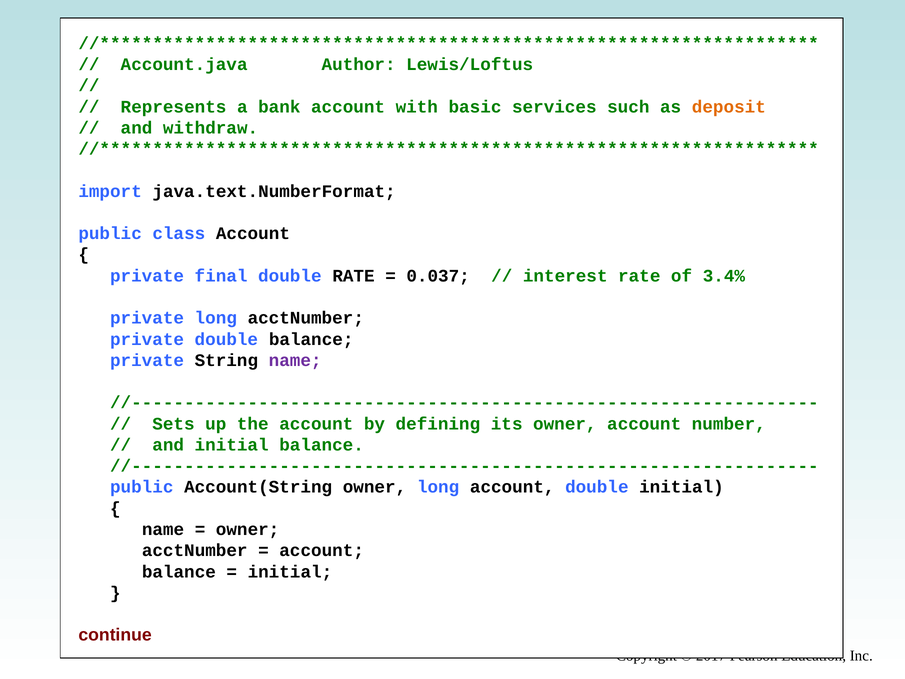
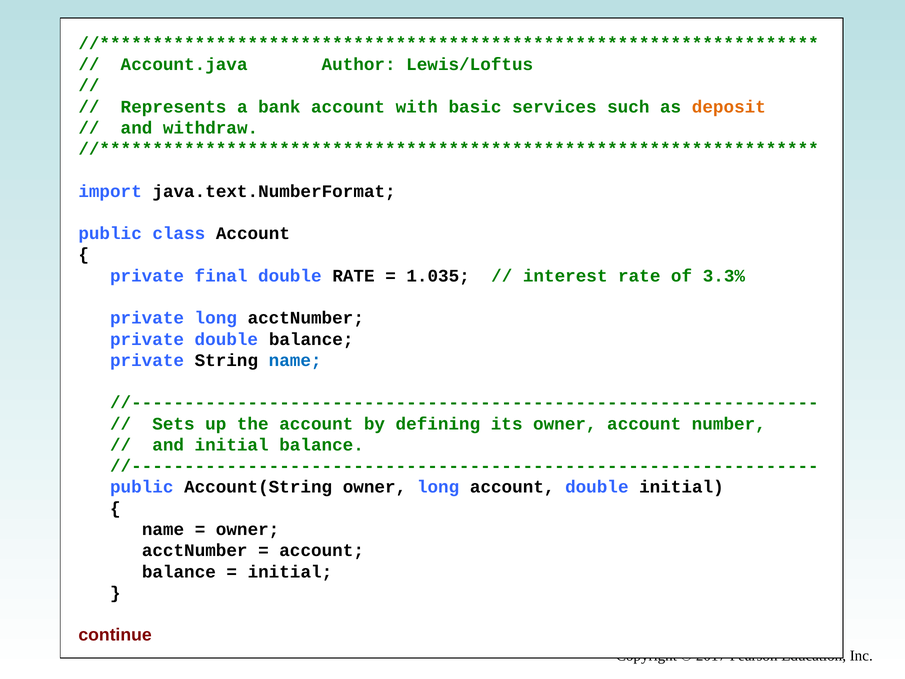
0.037: 0.037 -> 1.035
3.4%: 3.4% -> 3.3%
name at (295, 360) colour: purple -> blue
